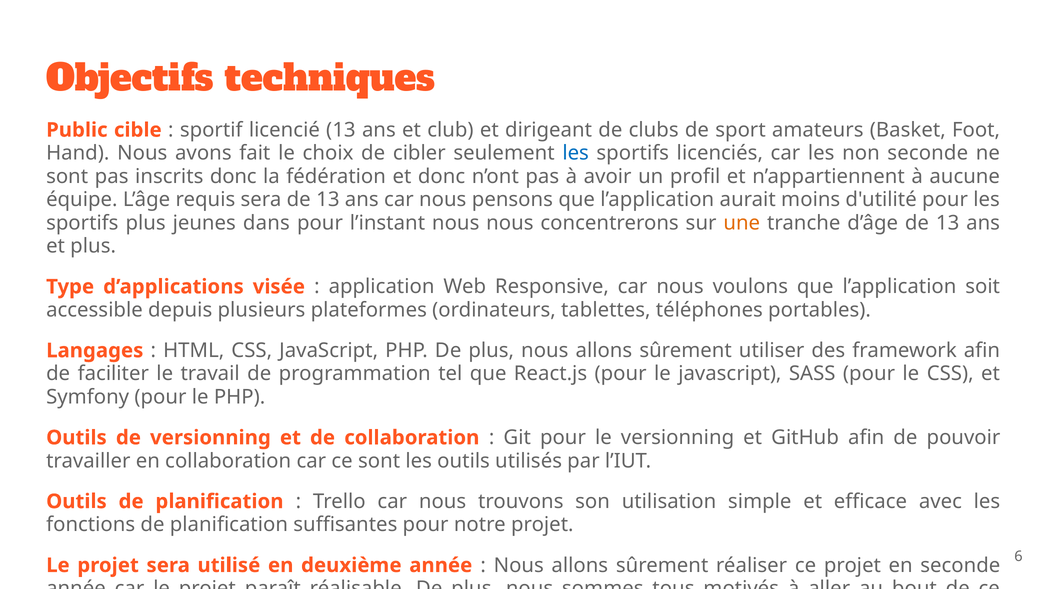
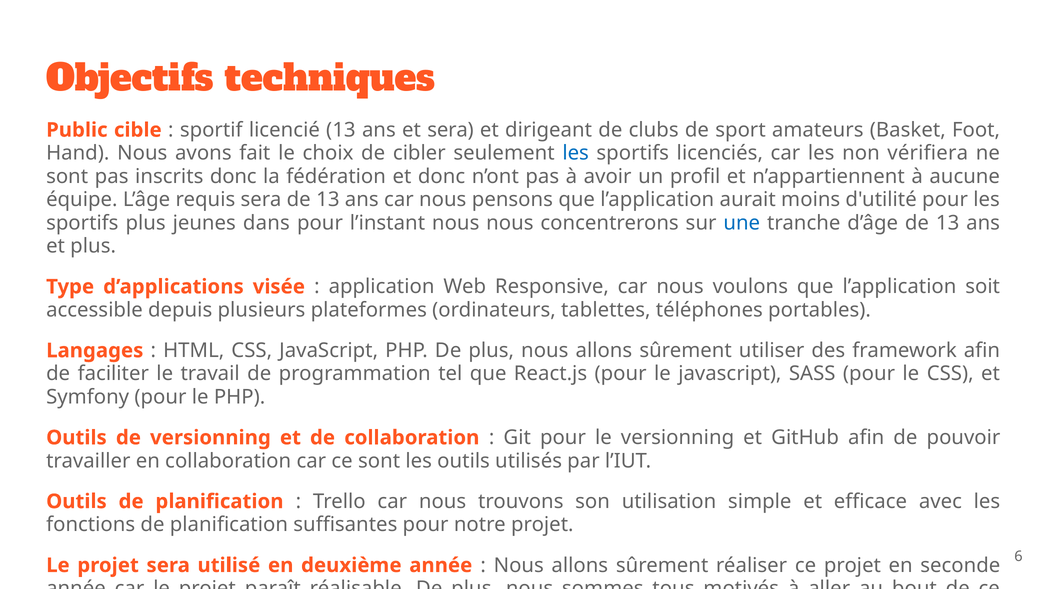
et club: club -> sera
non seconde: seconde -> vérifiera
une colour: orange -> blue
